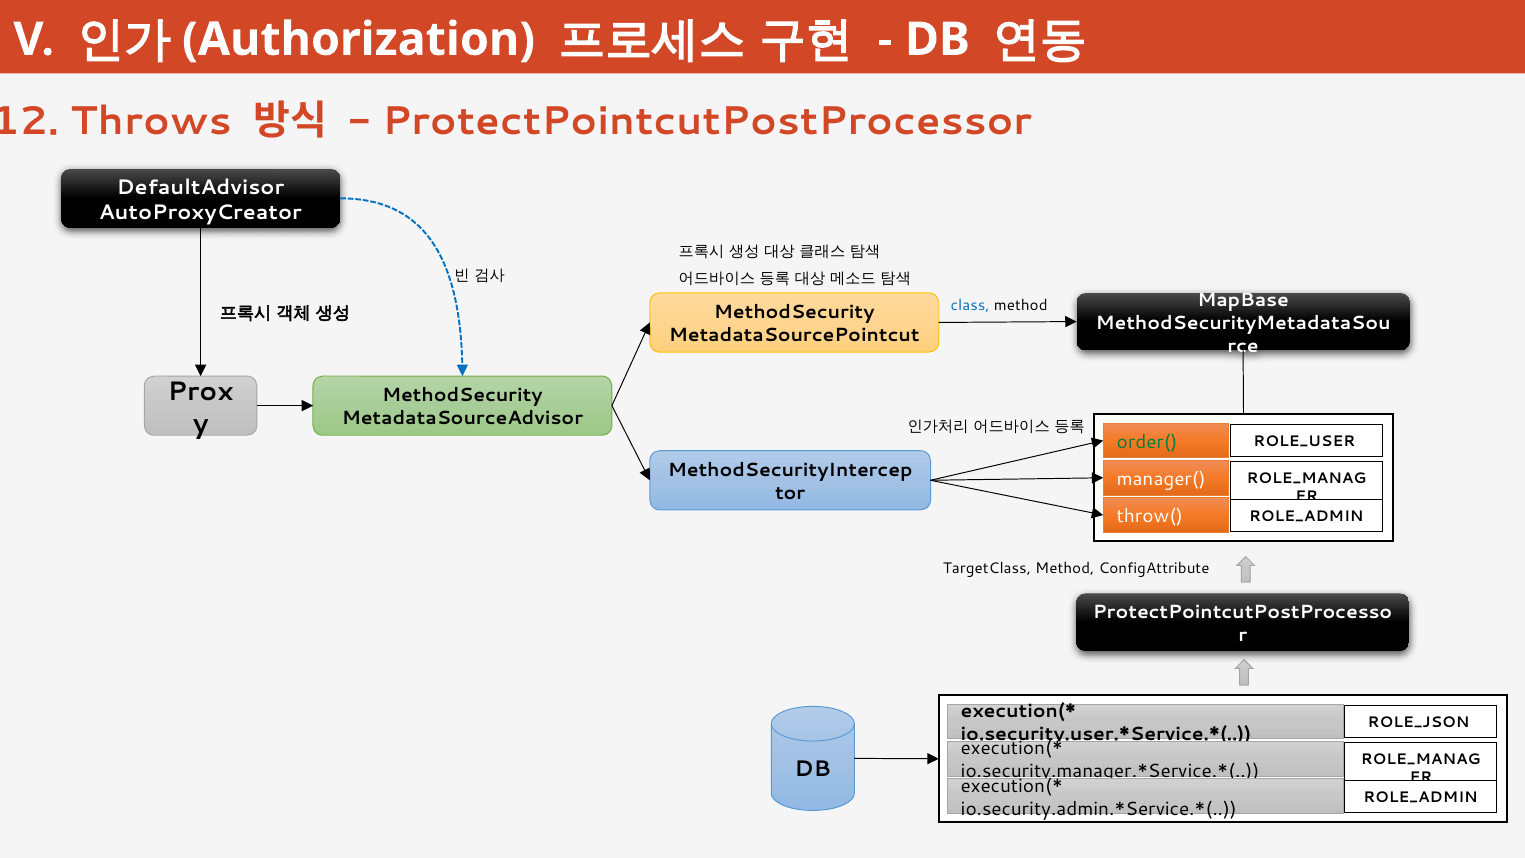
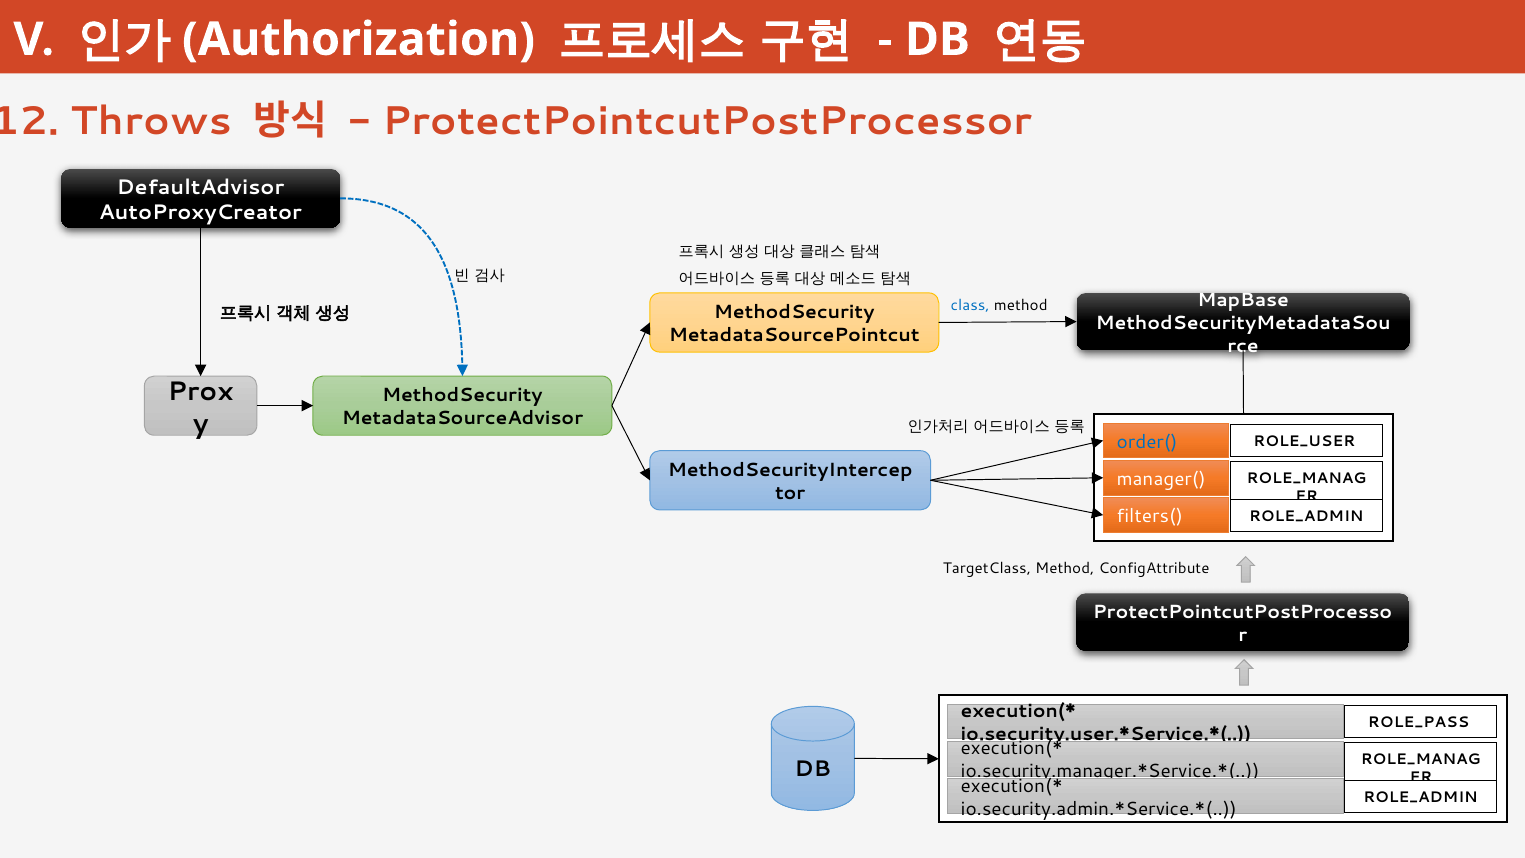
order( colour: green -> blue
throw(: throw( -> filters(
ROLE_JSON: ROLE_JSON -> ROLE_PASS
